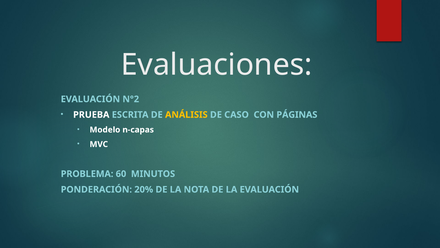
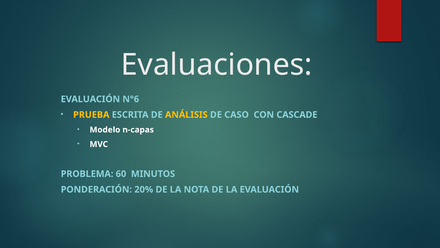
N°2: N°2 -> N°6
PRUEBA colour: white -> yellow
PÁGINAS: PÁGINAS -> CASCADE
